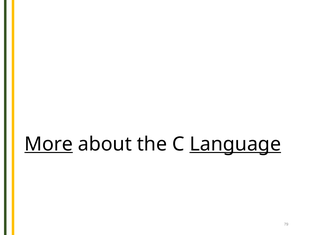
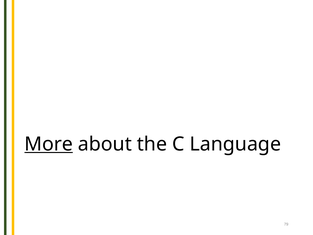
Language underline: present -> none
